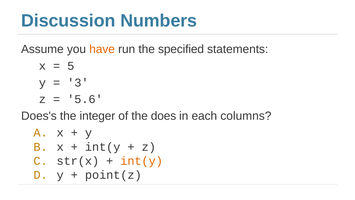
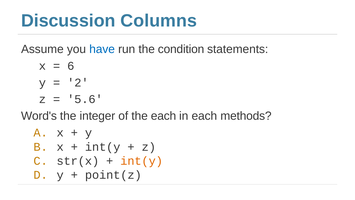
Numbers: Numbers -> Columns
have colour: orange -> blue
specified: specified -> condition
5: 5 -> 6
3: 3 -> 2
Does's: Does's -> Word's
the does: does -> each
columns: columns -> methods
